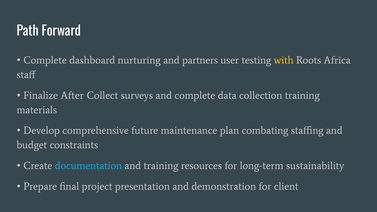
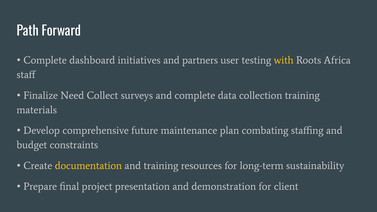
nurturing: nurturing -> initiatives
After: After -> Need
documentation colour: light blue -> yellow
